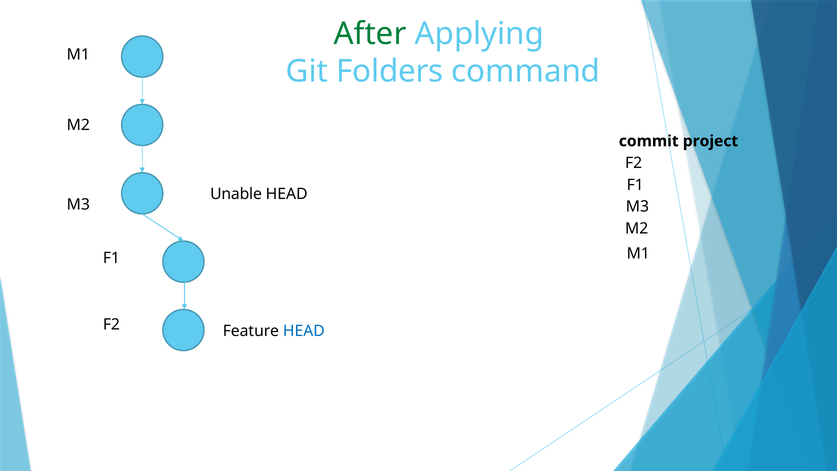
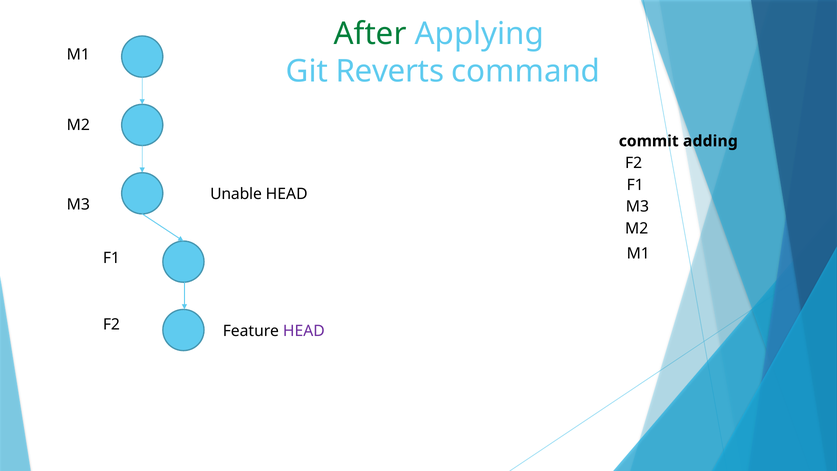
Folders: Folders -> Reverts
project: project -> adding
HEAD at (304, 331) colour: blue -> purple
